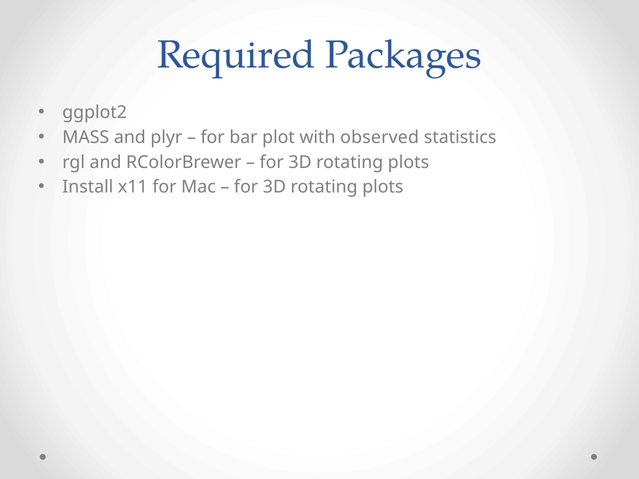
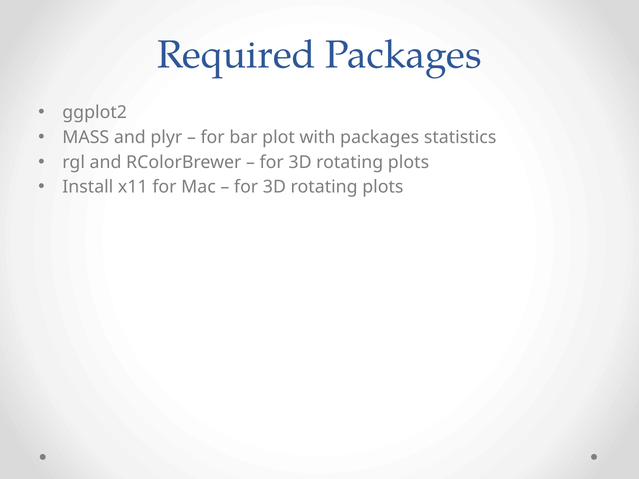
with observed: observed -> packages
